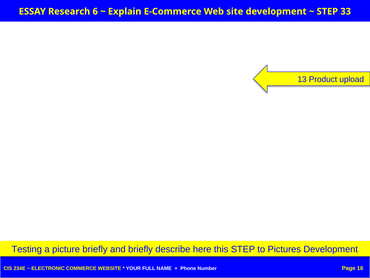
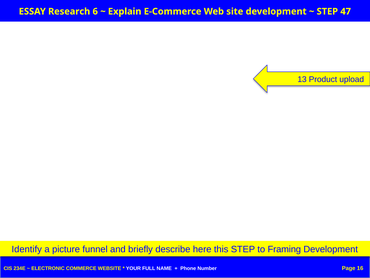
33: 33 -> 47
Testing: Testing -> Identify
picture briefly: briefly -> funnel
Pictures: Pictures -> Framing
